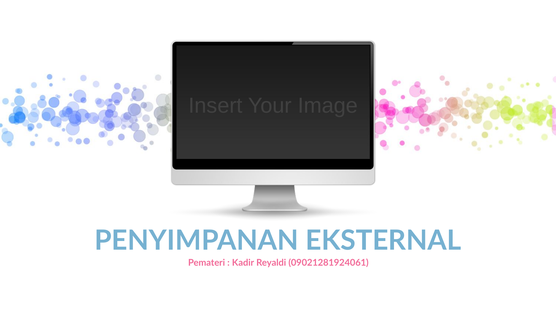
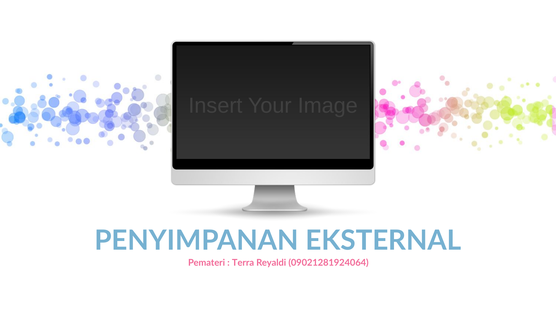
Kadir: Kadir -> Terra
09021281924061: 09021281924061 -> 09021281924064
